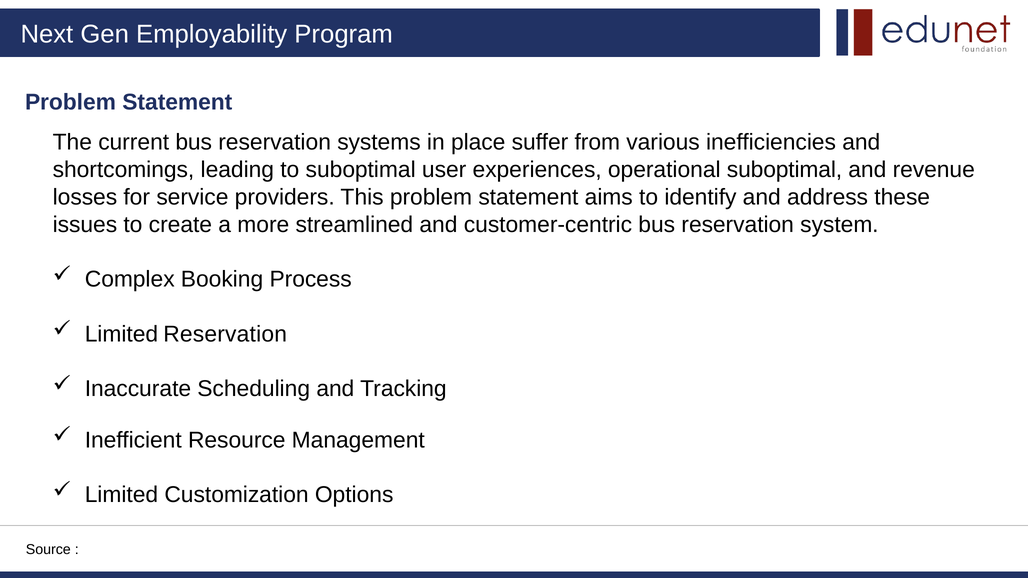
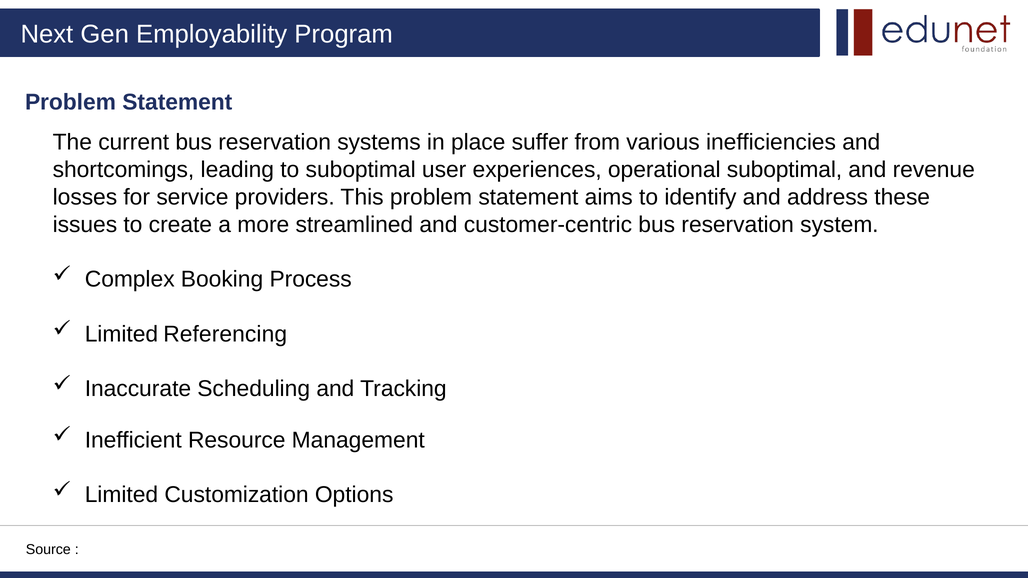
Limited Reservation: Reservation -> Referencing
